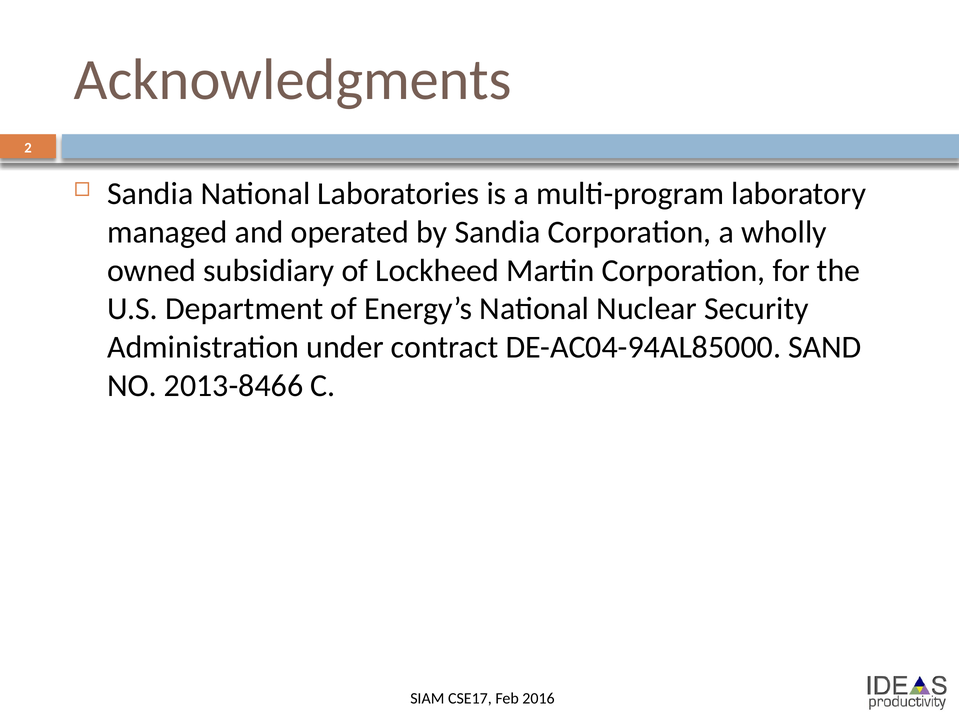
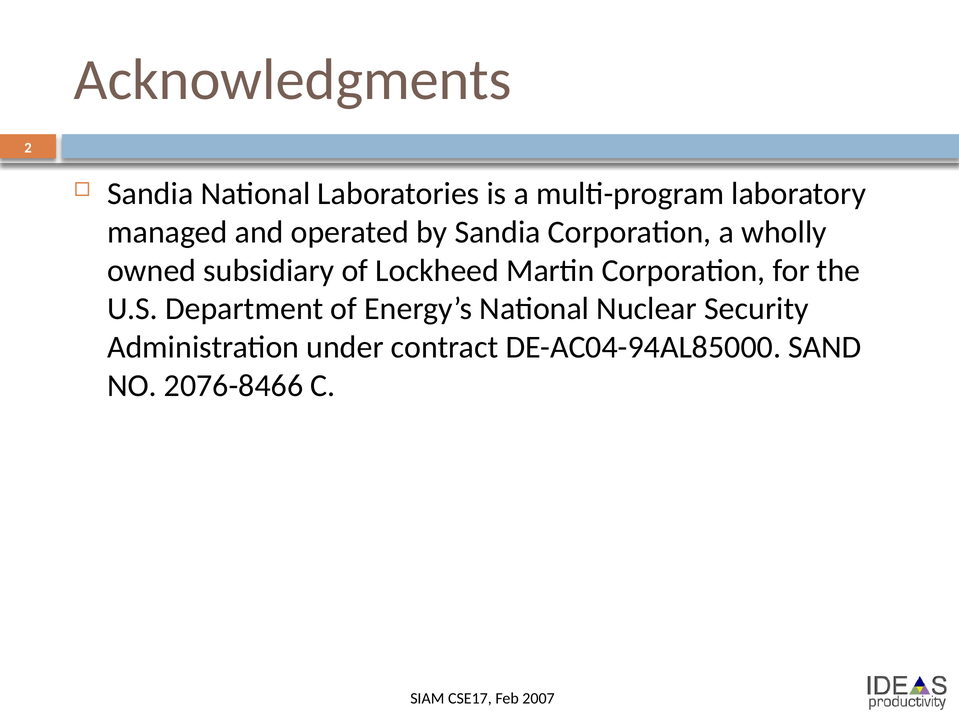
2013-8466: 2013-8466 -> 2076-8466
2016: 2016 -> 2007
